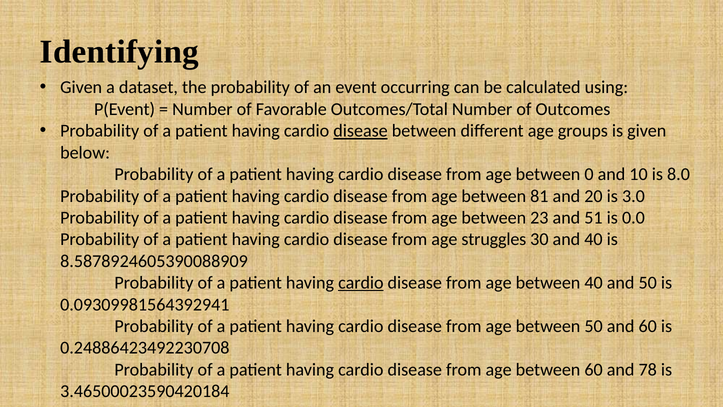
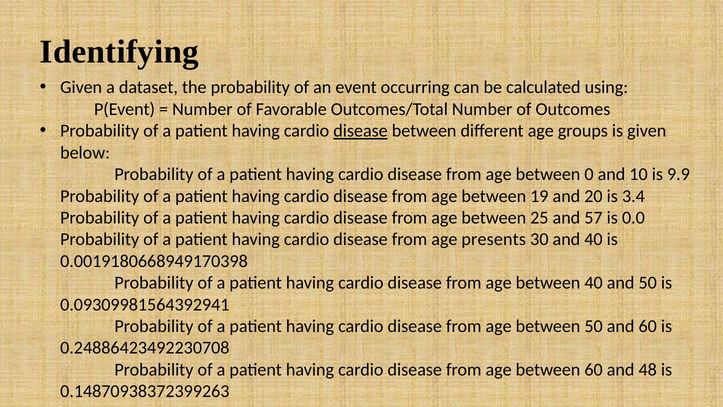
8.0: 8.0 -> 9.9
81: 81 -> 19
3.0: 3.0 -> 3.4
23: 23 -> 25
51: 51 -> 57
struggles: struggles -> presents
8.5878924605390088909: 8.5878924605390088909 -> 0.0019180668949170398
cardio at (361, 283) underline: present -> none
78: 78 -> 48
3.46500023590420184: 3.46500023590420184 -> 0.14870938372399263
